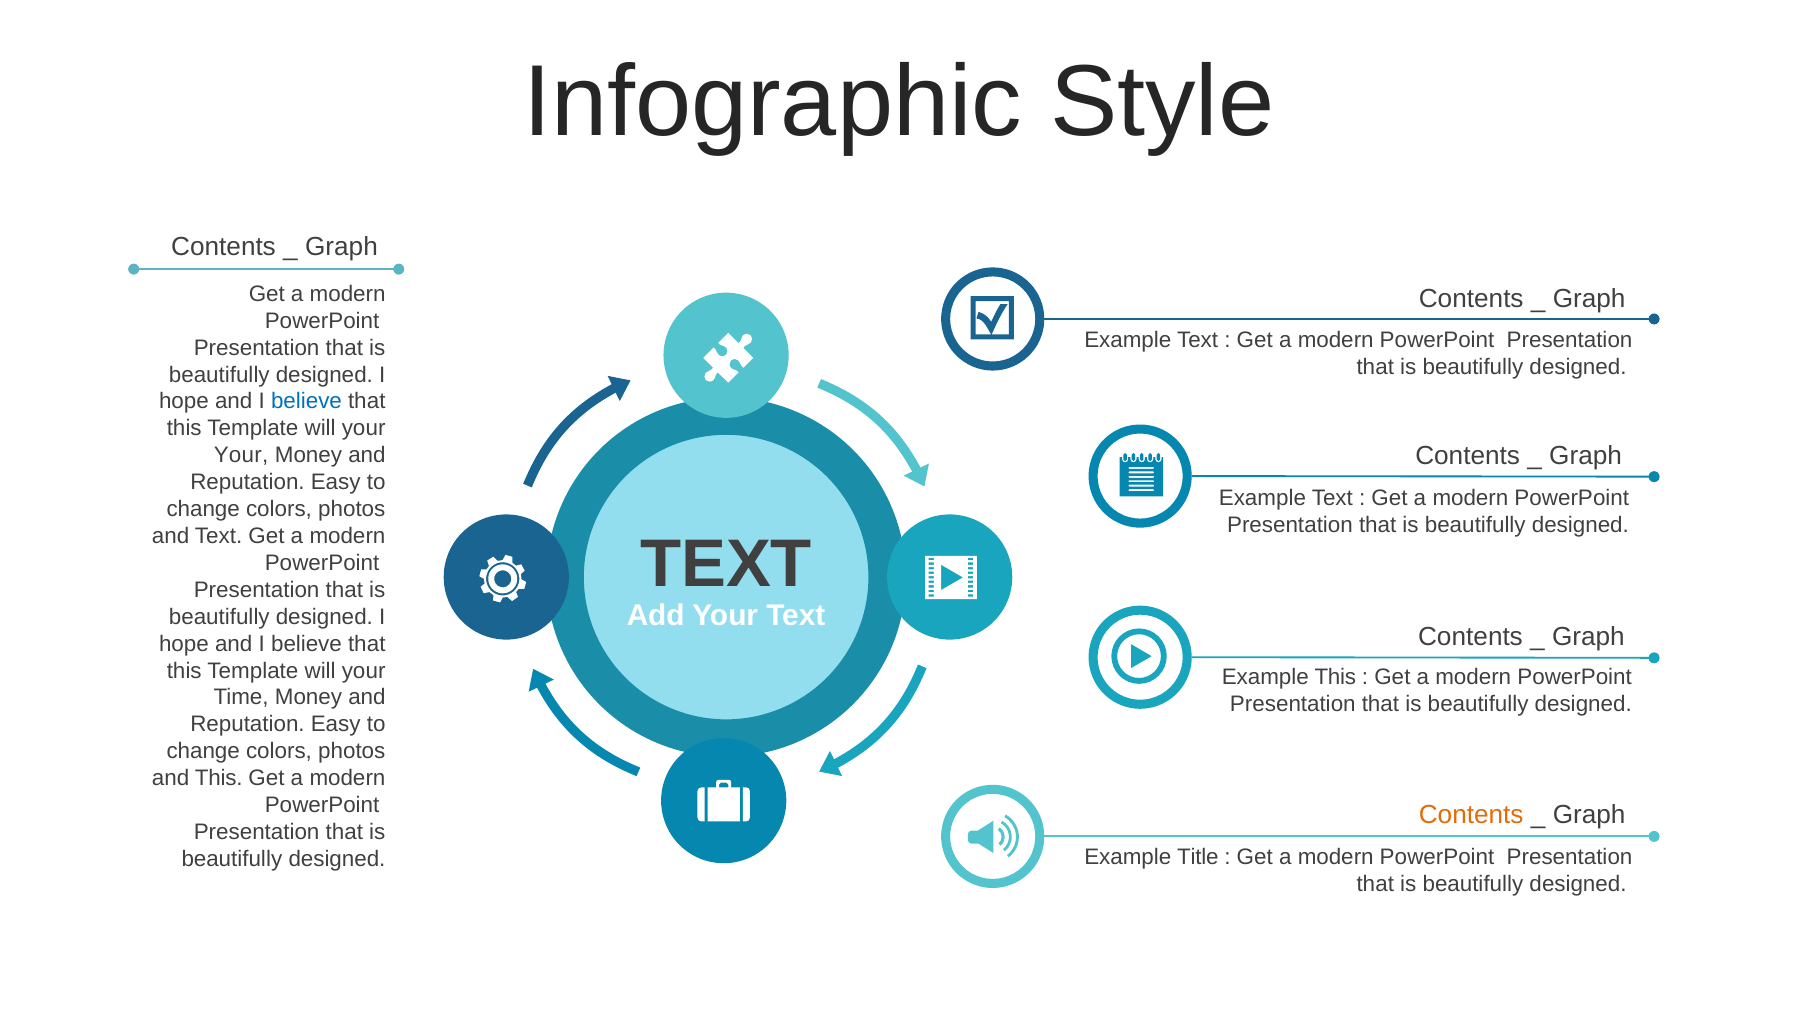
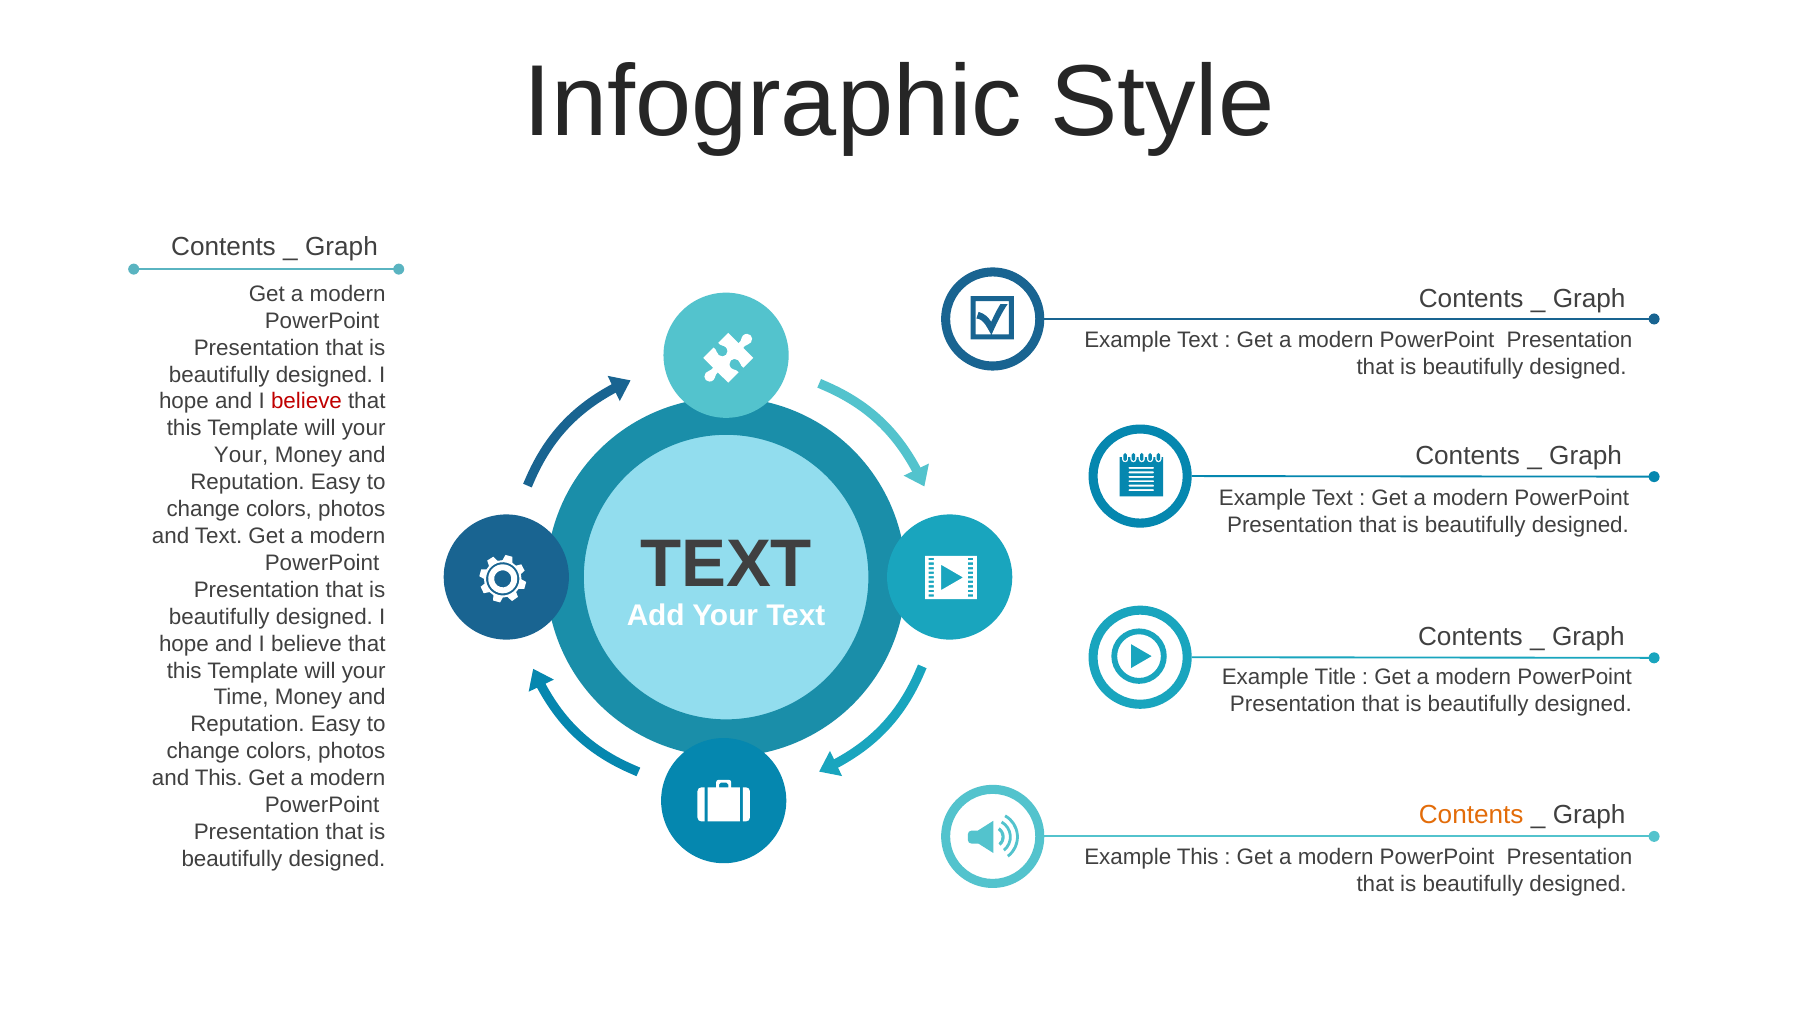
believe at (306, 402) colour: blue -> red
Example This: This -> Title
Example Title: Title -> This
